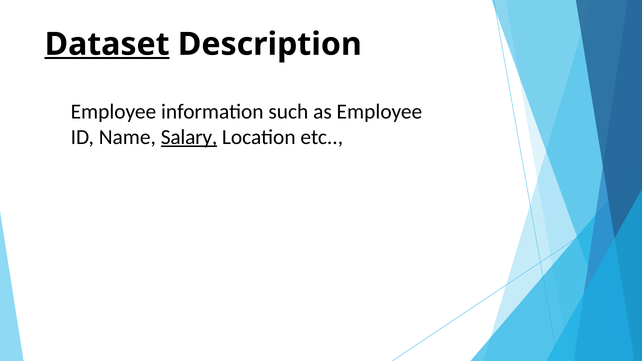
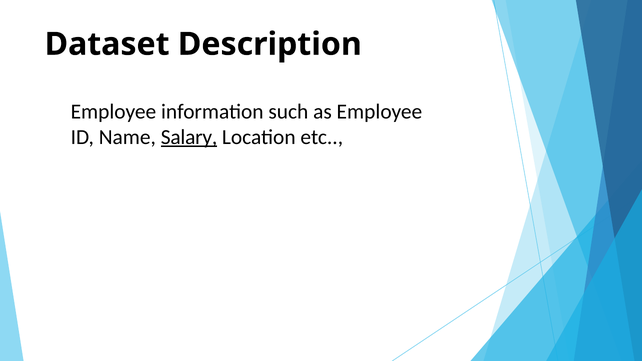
Dataset underline: present -> none
